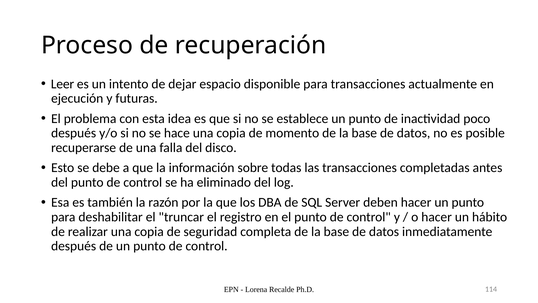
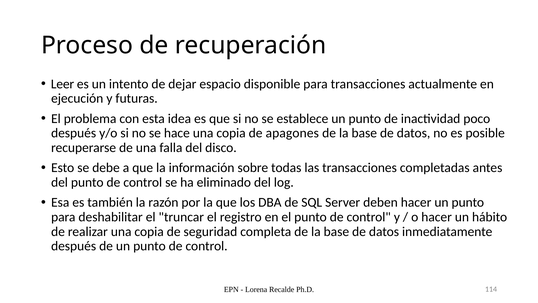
momento: momento -> apagones
